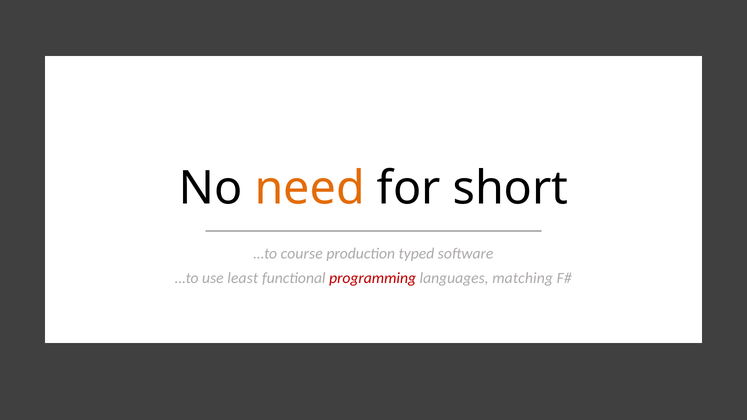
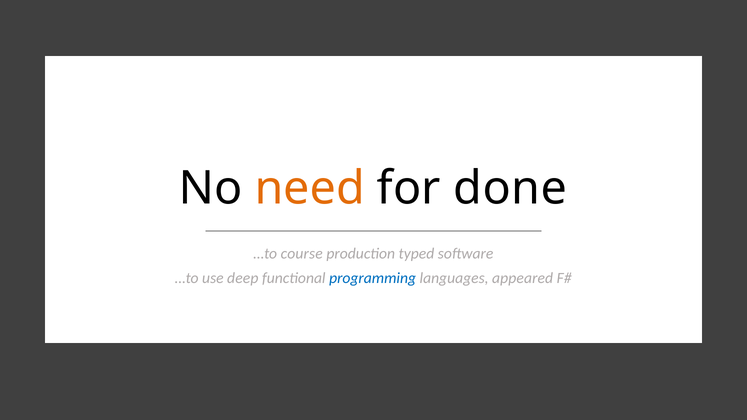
short: short -> done
least: least -> deep
programming colour: red -> blue
matching: matching -> appeared
